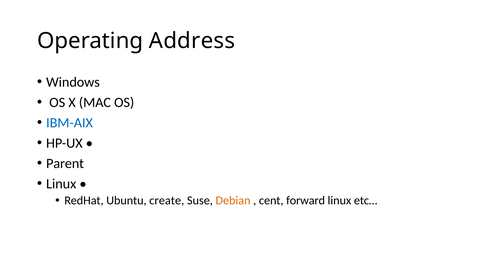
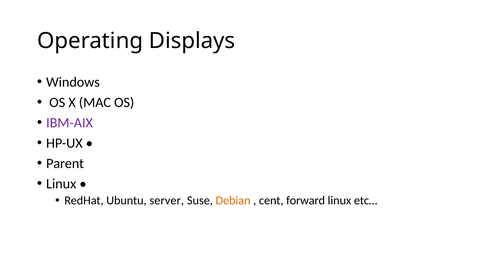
Address: Address -> Displays
IBM-AIX colour: blue -> purple
create: create -> server
